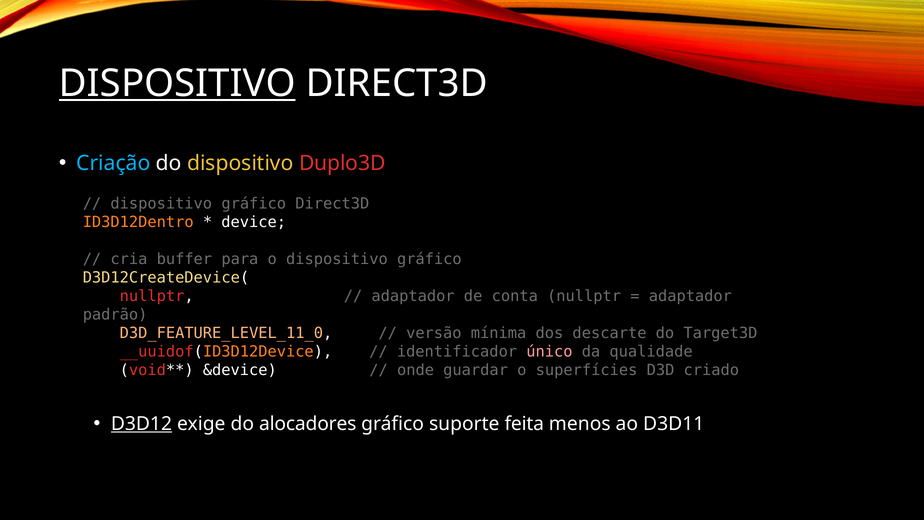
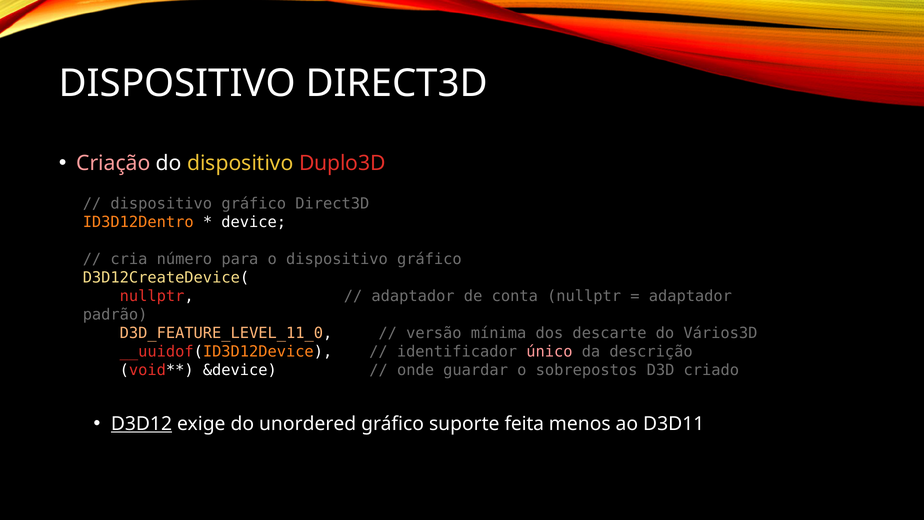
DISPOSITIVO at (177, 83) underline: present -> none
Criação colour: light blue -> pink
buffer: buffer -> número
Target3D: Target3D -> Vários3D
qualidade: qualidade -> descrição
superfícies: superfícies -> sobrepostos
alocadores: alocadores -> unordered
